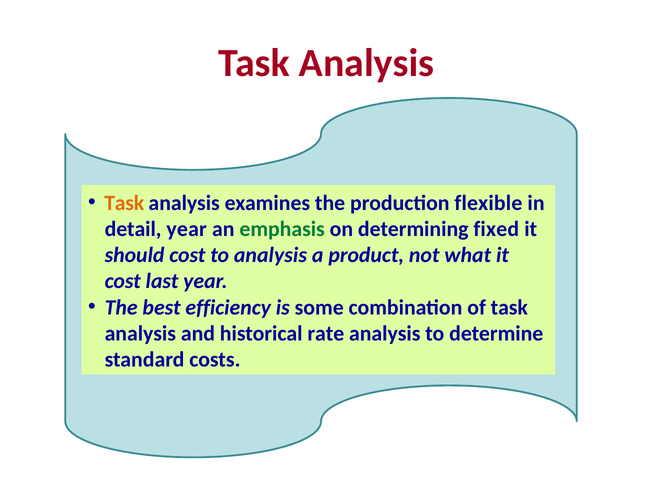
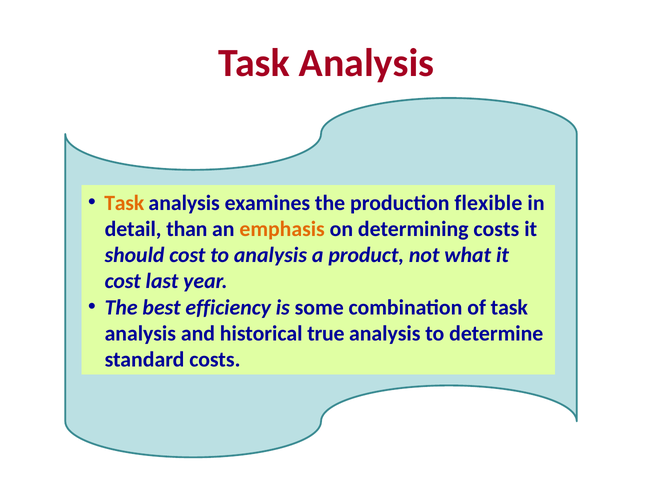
detail year: year -> than
emphasis colour: green -> orange
determining fixed: fixed -> costs
rate: rate -> true
